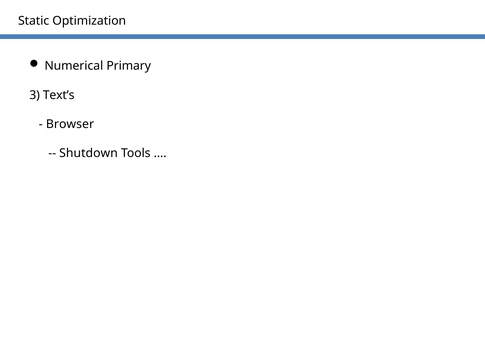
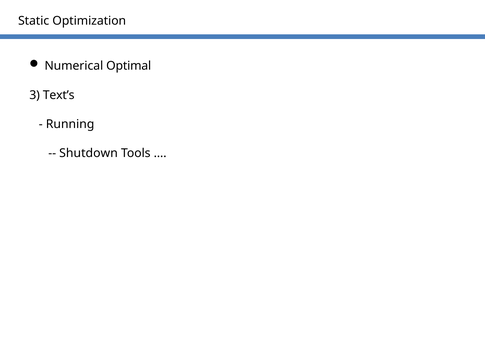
Primary: Primary -> Optimal
Browser: Browser -> Running
